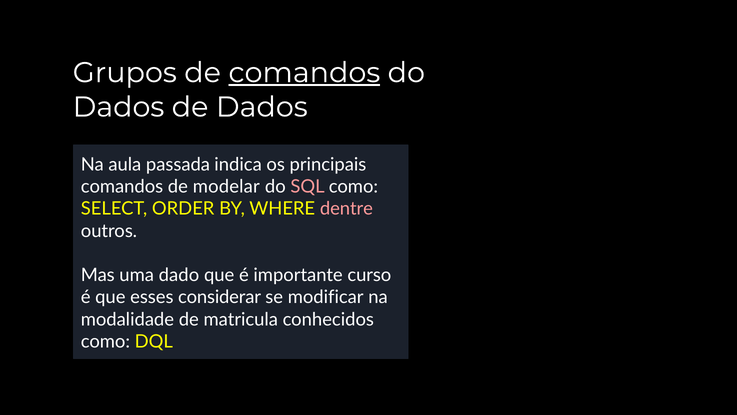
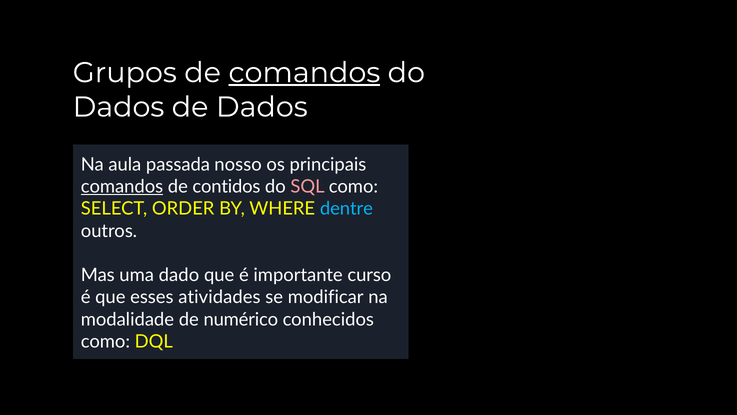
indica: indica -> nosso
comandos at (122, 187) underline: none -> present
modelar: modelar -> contidos
dentre colour: pink -> light blue
considerar: considerar -> atividades
matricula: matricula -> numérico
